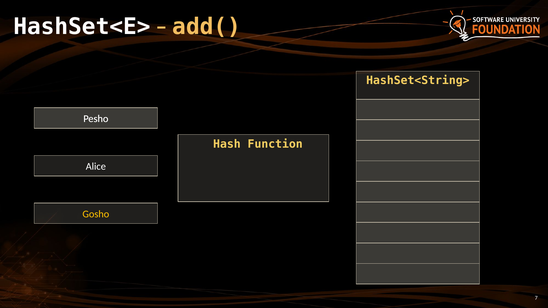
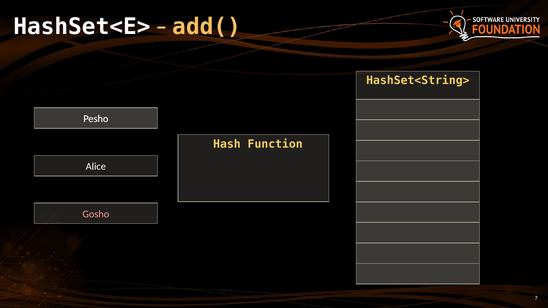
Gosho colour: yellow -> pink
